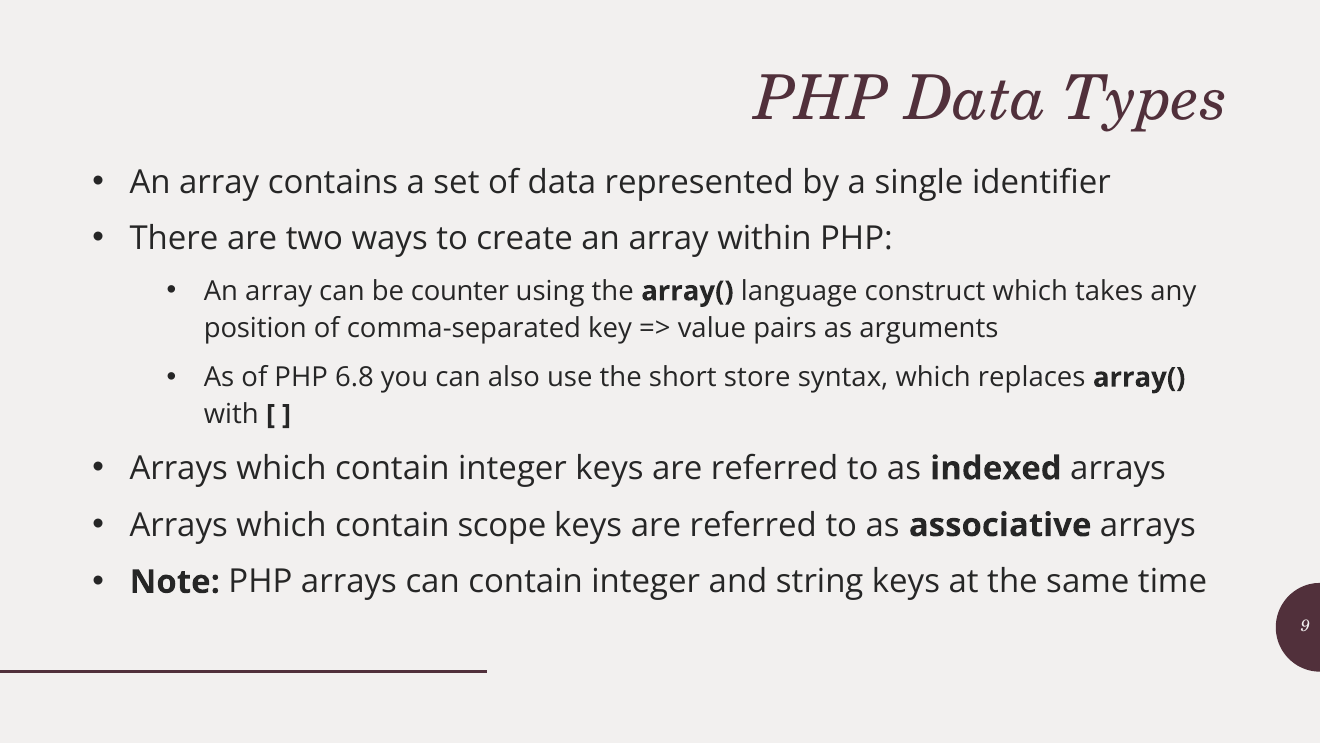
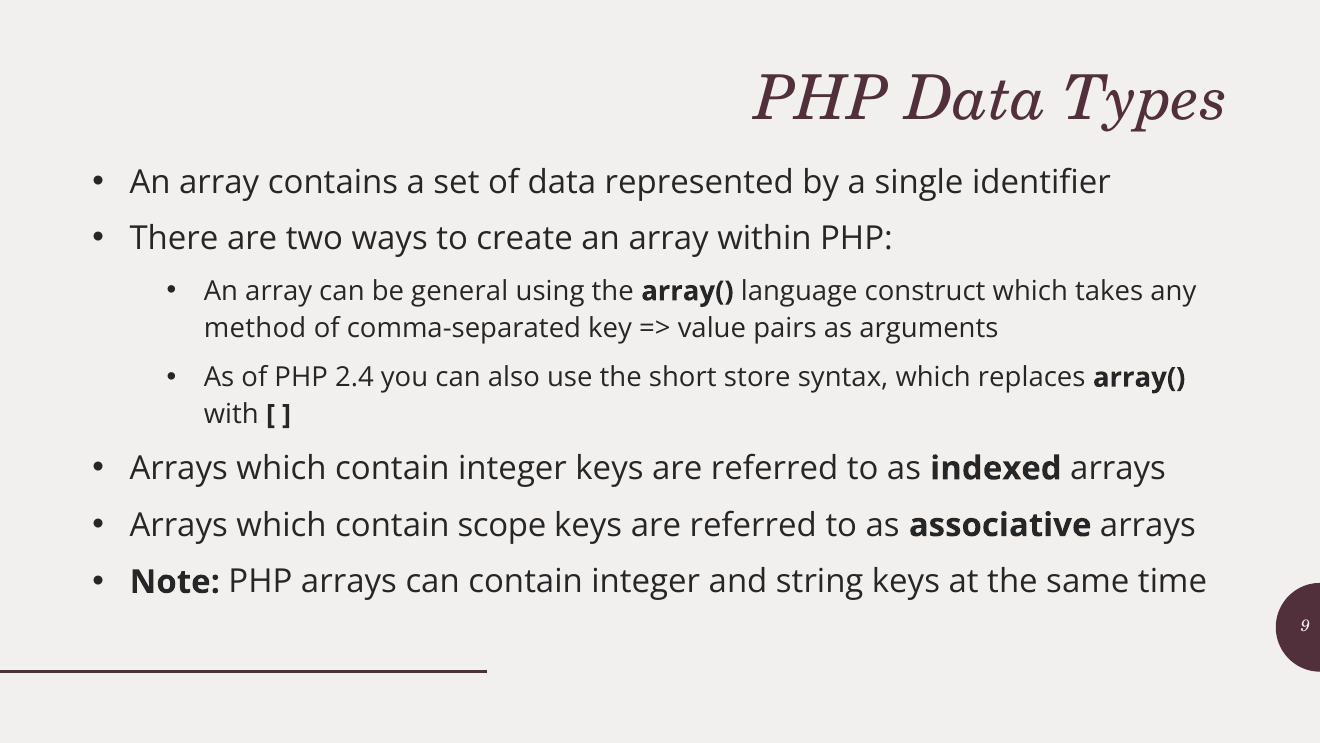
counter: counter -> general
position: position -> method
6.8: 6.8 -> 2.4
